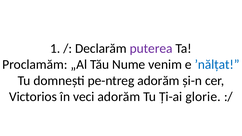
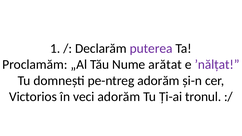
venim: venim -> arătat
’nălțat colour: blue -> purple
glorie: glorie -> tronul
